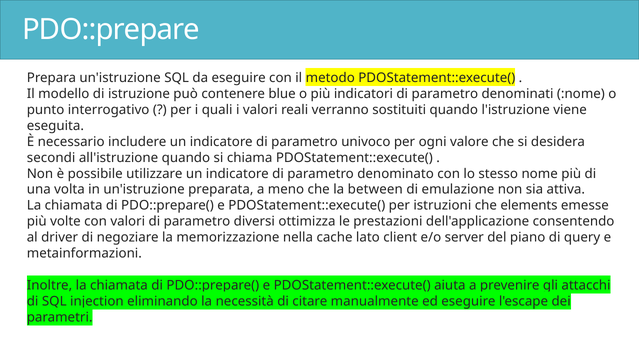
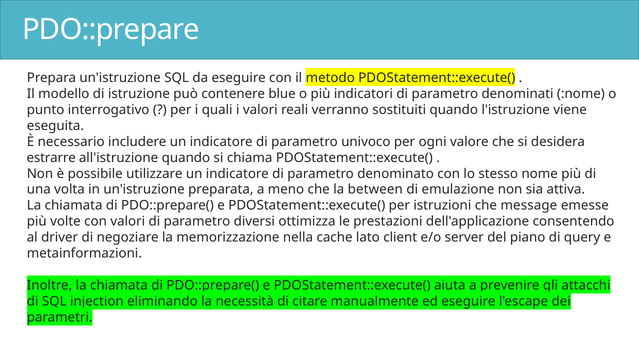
secondi: secondi -> estrarre
elements: elements -> message
